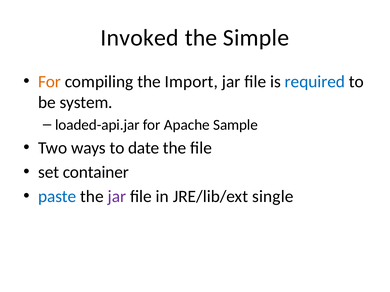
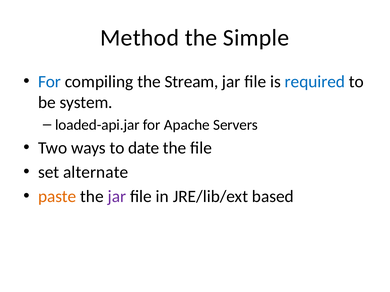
Invoked: Invoked -> Method
For at (50, 82) colour: orange -> blue
Import: Import -> Stream
Sample: Sample -> Servers
container: container -> alternate
paste colour: blue -> orange
single: single -> based
